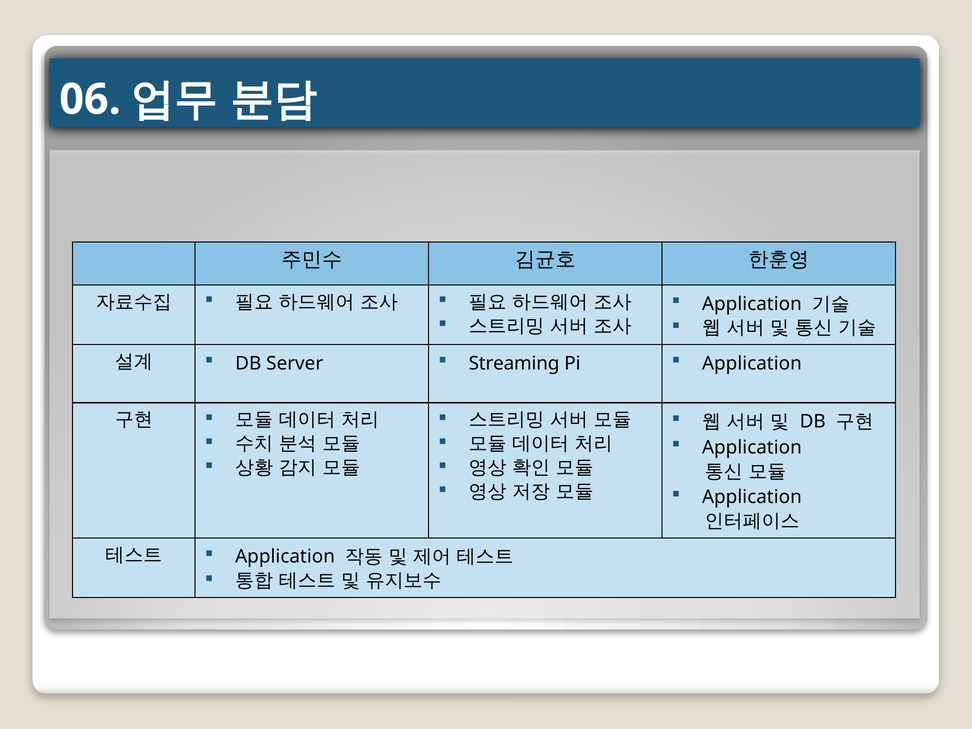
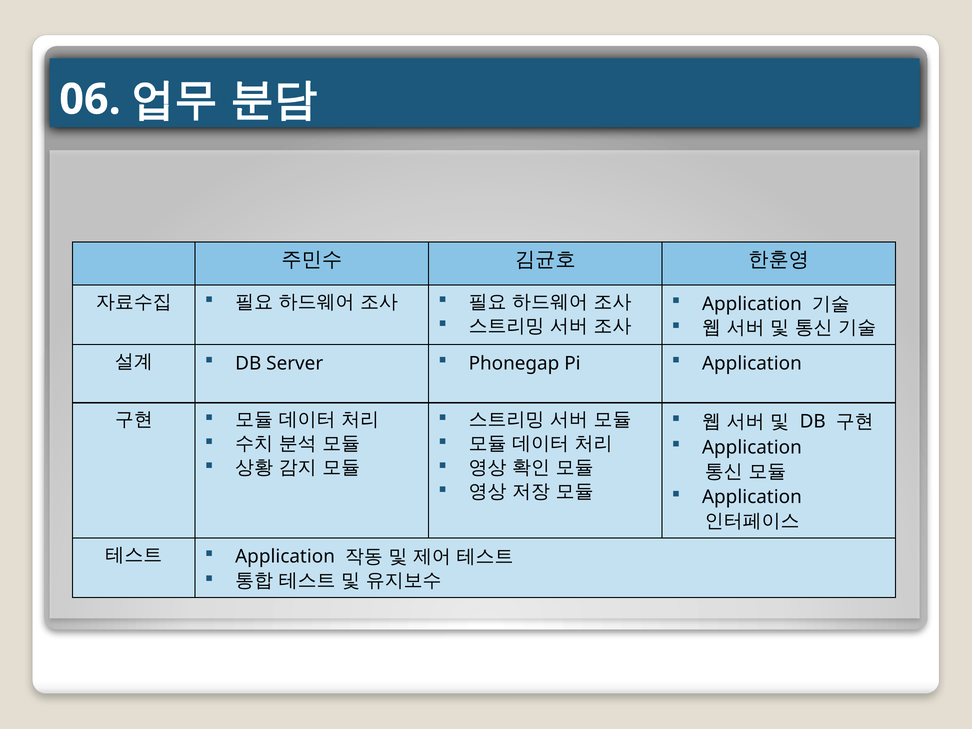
Streaming: Streaming -> Phonegap
